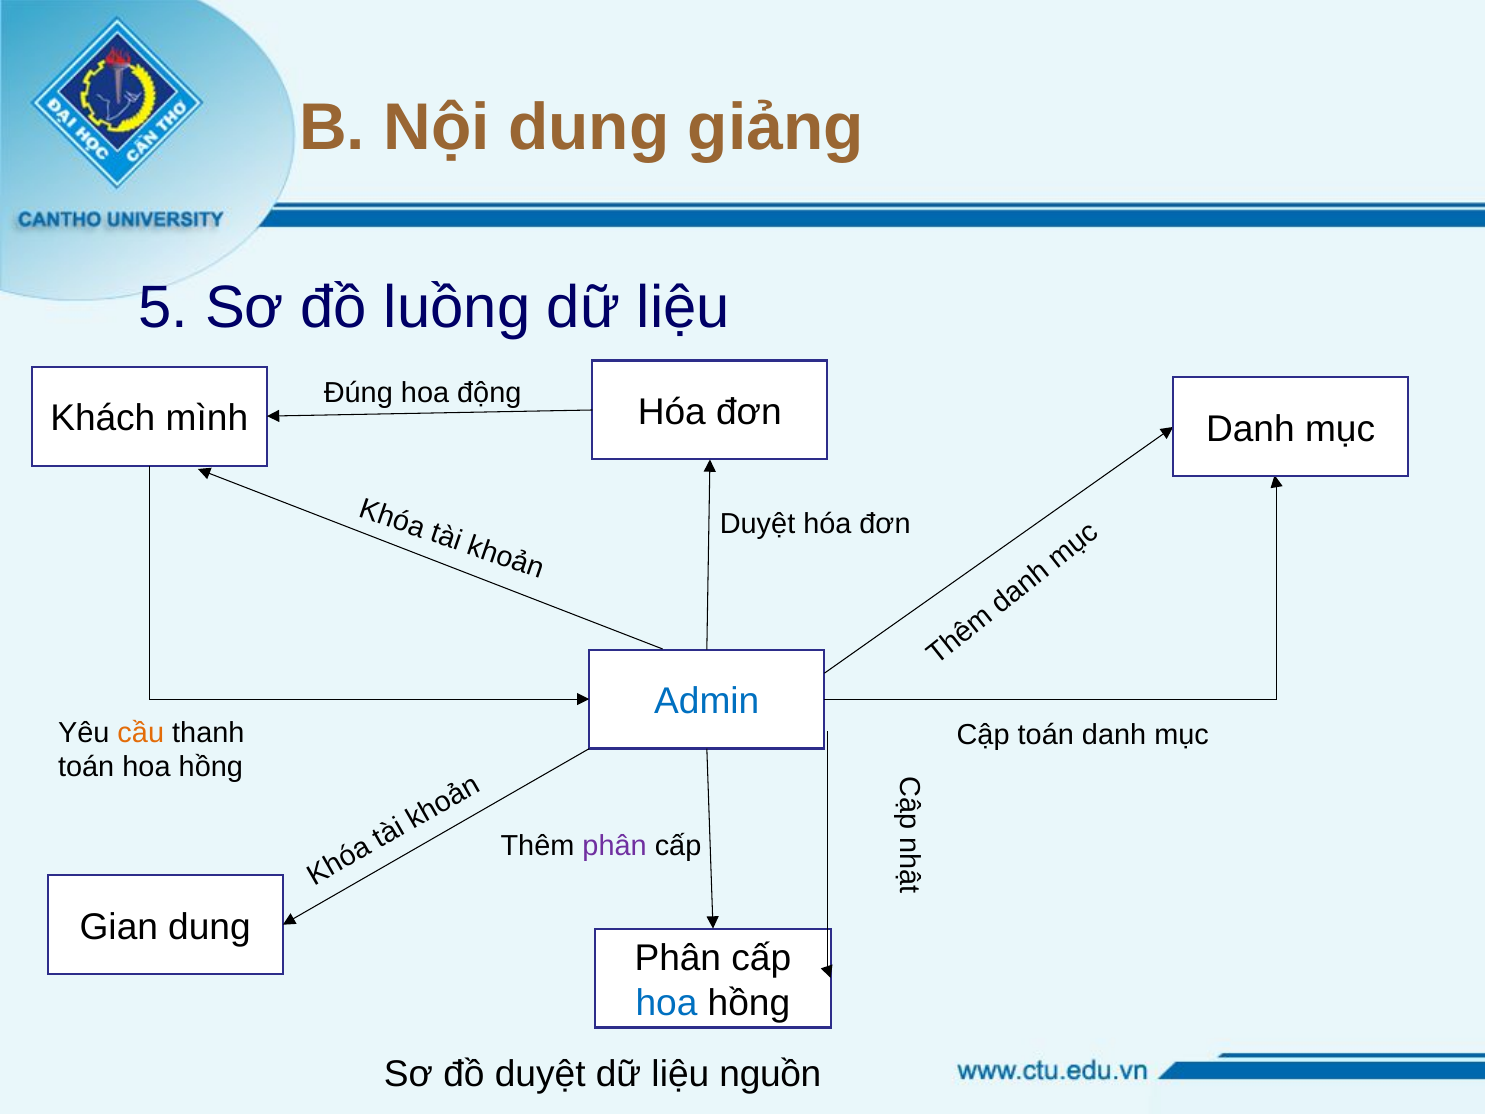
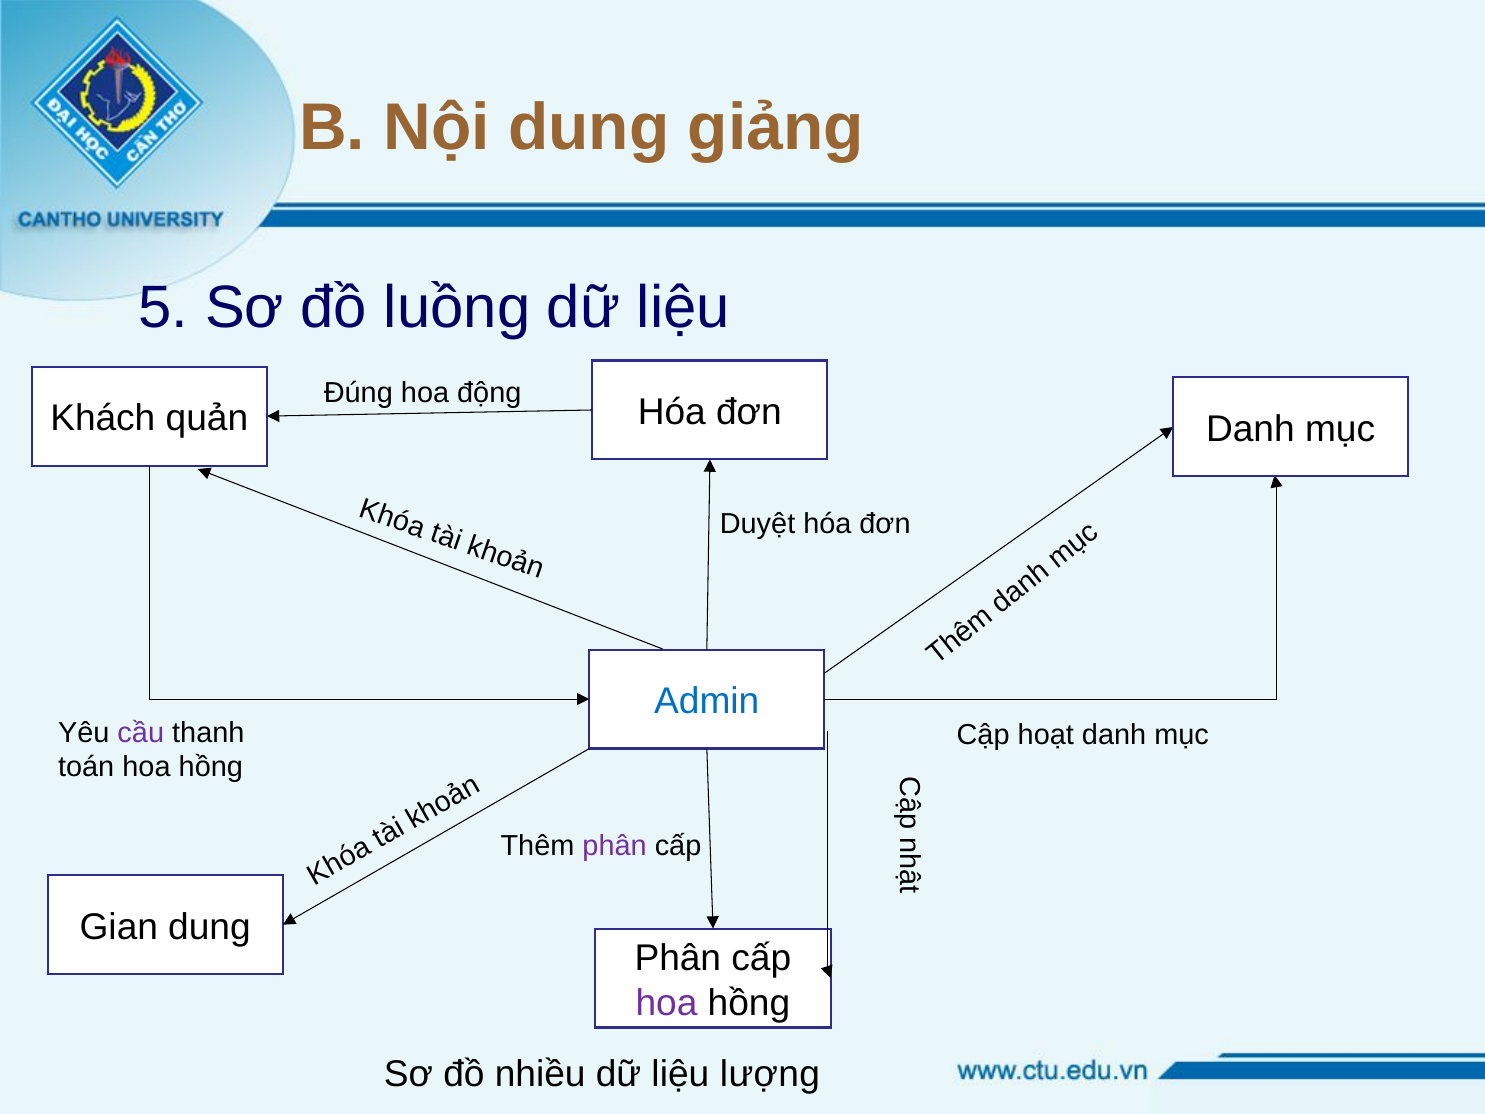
mình: mình -> quản
cầu colour: orange -> purple
Cập toán: toán -> hoạt
hoa at (667, 1003) colour: blue -> purple
đồ duyệt: duyệt -> nhiều
nguồn: nguồn -> lượng
